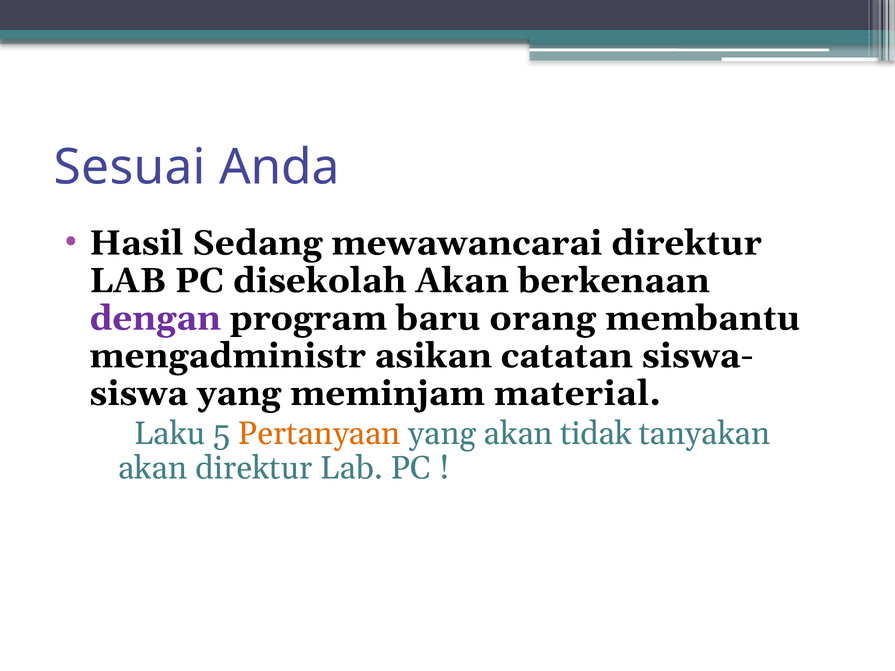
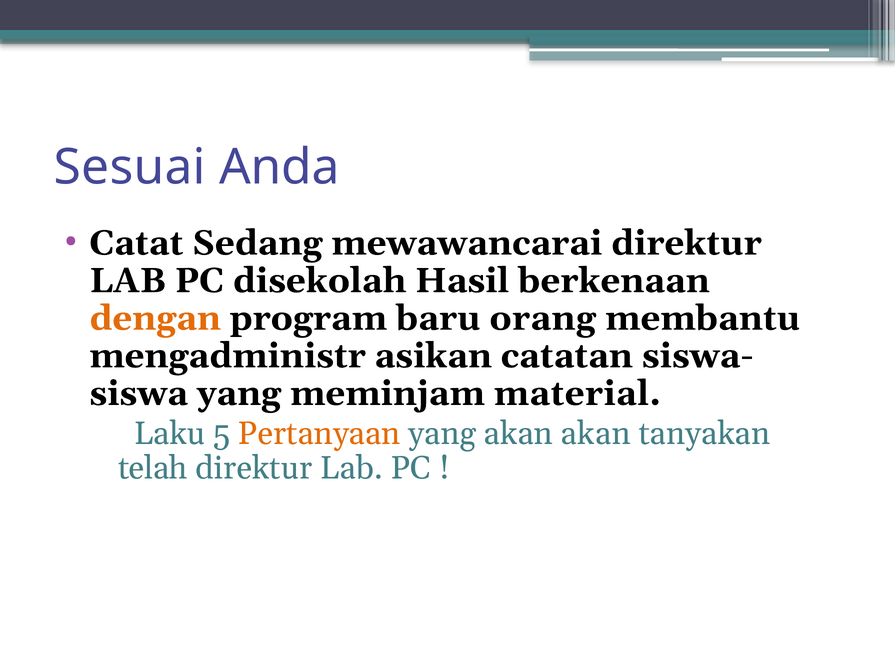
Hasil: Hasil -> Catat
disekolah Akan: Akan -> Hasil
dengan colour: purple -> orange
akan tidak: tidak -> akan
akan at (153, 468): akan -> telah
